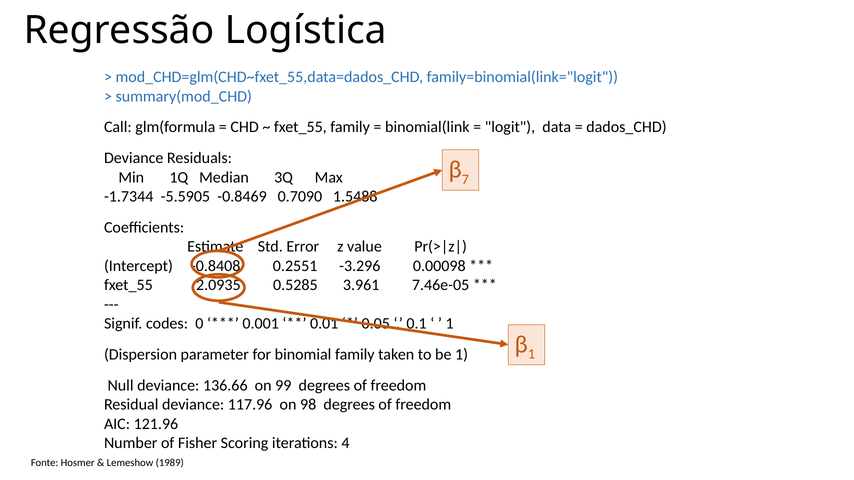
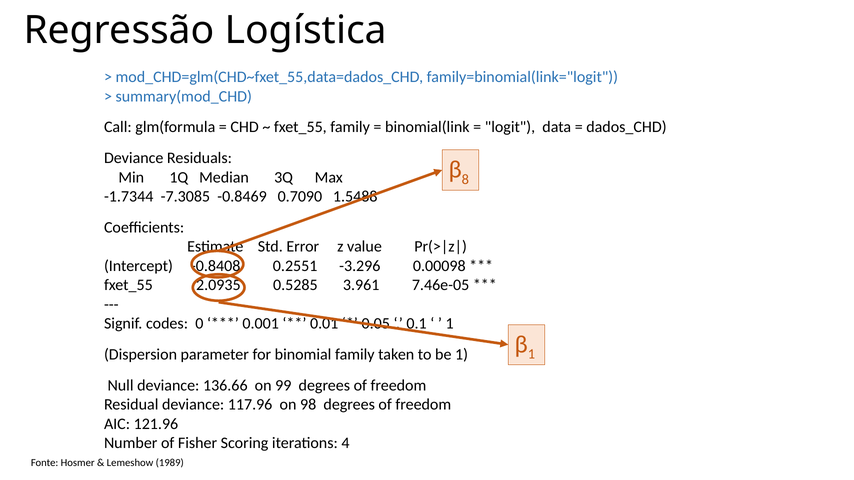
7: 7 -> 8
-5.5905: -5.5905 -> -7.3085
